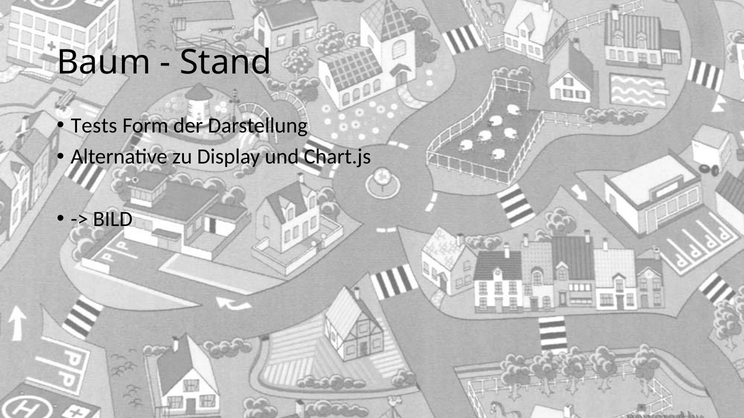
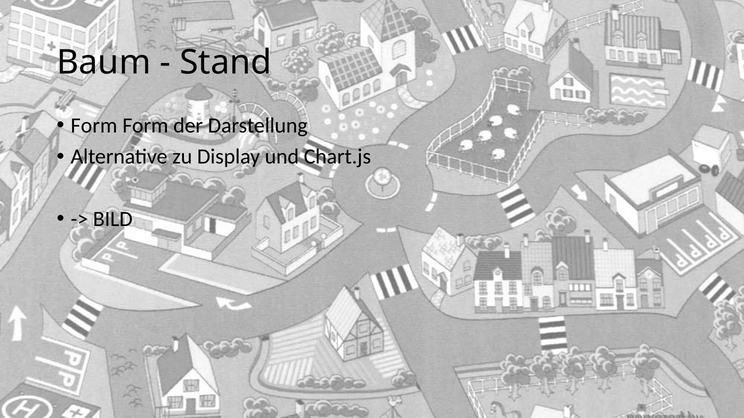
Tests at (94, 126): Tests -> Form
